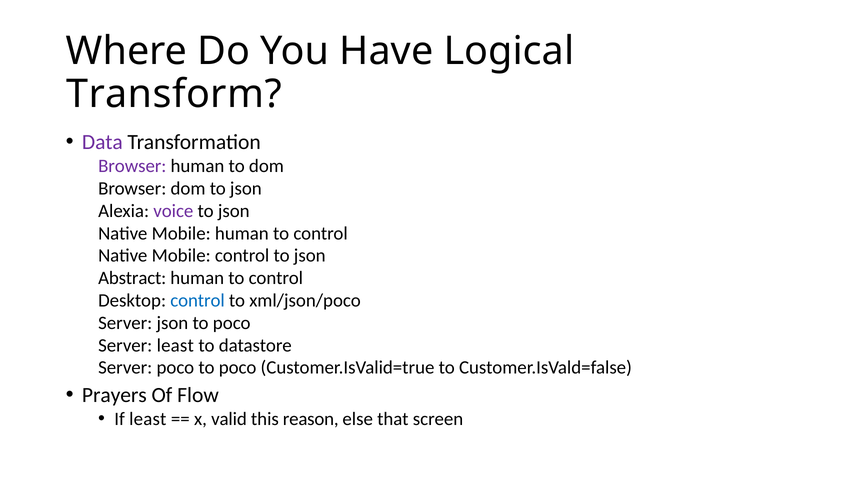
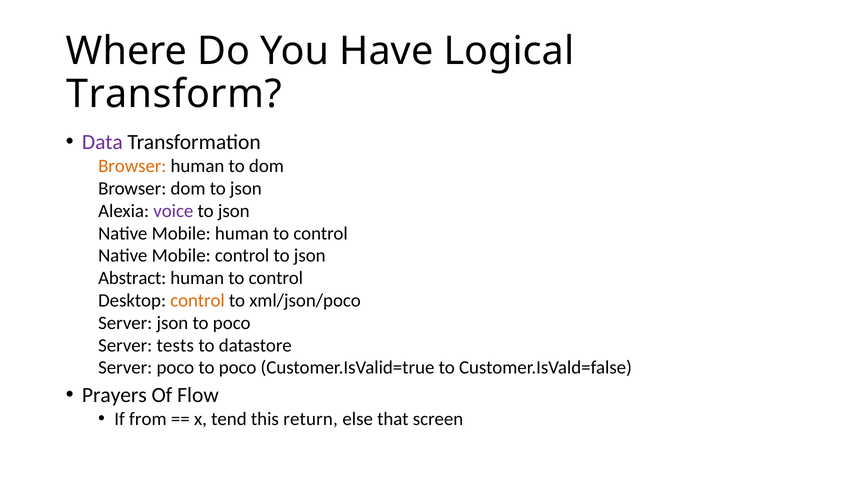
Browser at (132, 166) colour: purple -> orange
control at (197, 300) colour: blue -> orange
Server least: least -> tests
If least: least -> from
valid: valid -> tend
reason: reason -> return
